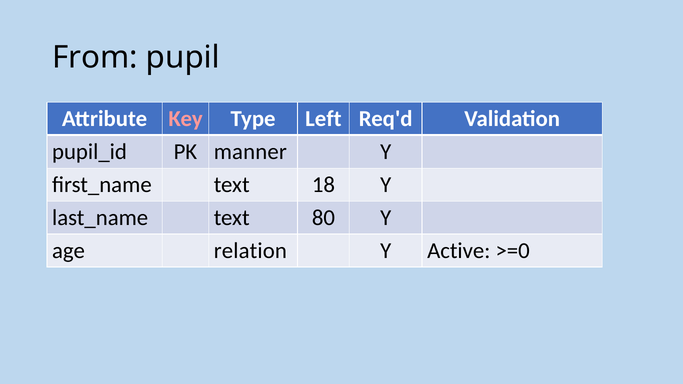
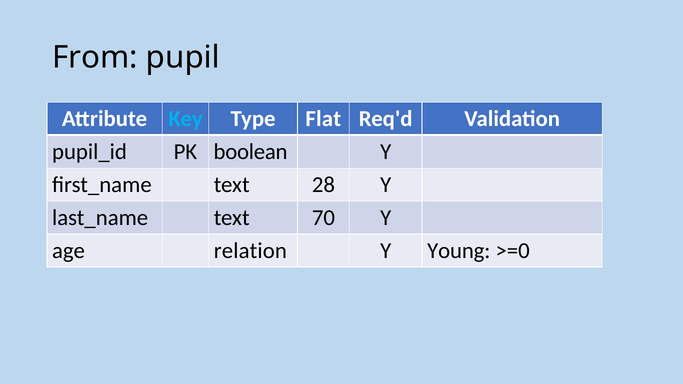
Key colour: pink -> light blue
Left: Left -> Flat
manner: manner -> boolean
18: 18 -> 28
80: 80 -> 70
Active: Active -> Young
